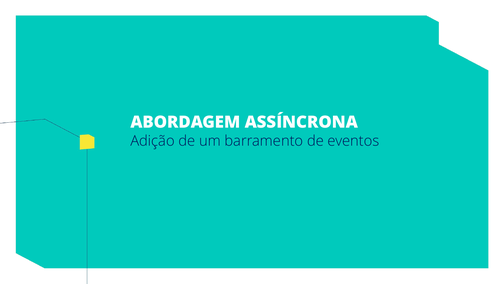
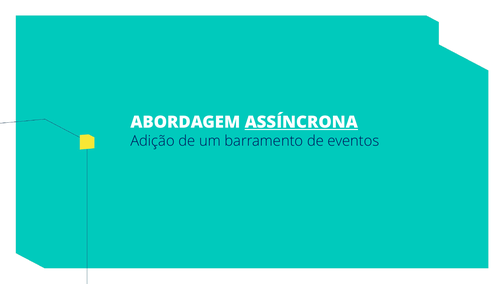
ASSÍNCRONA underline: none -> present
